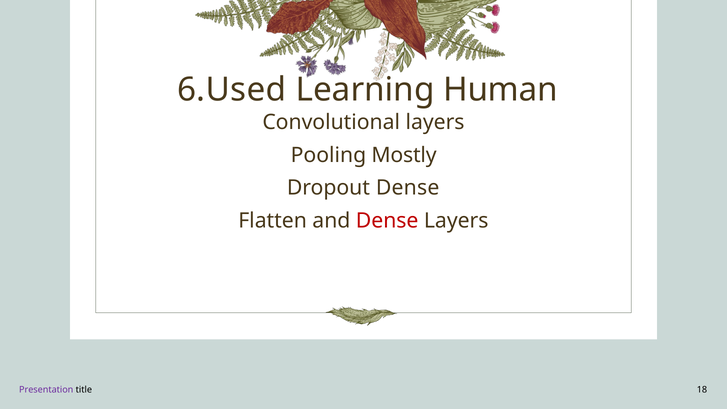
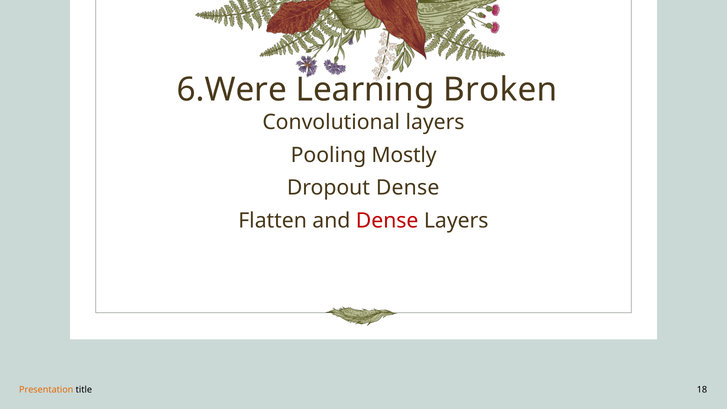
6.Used: 6.Used -> 6.Were
Human: Human -> Broken
Presentation colour: purple -> orange
